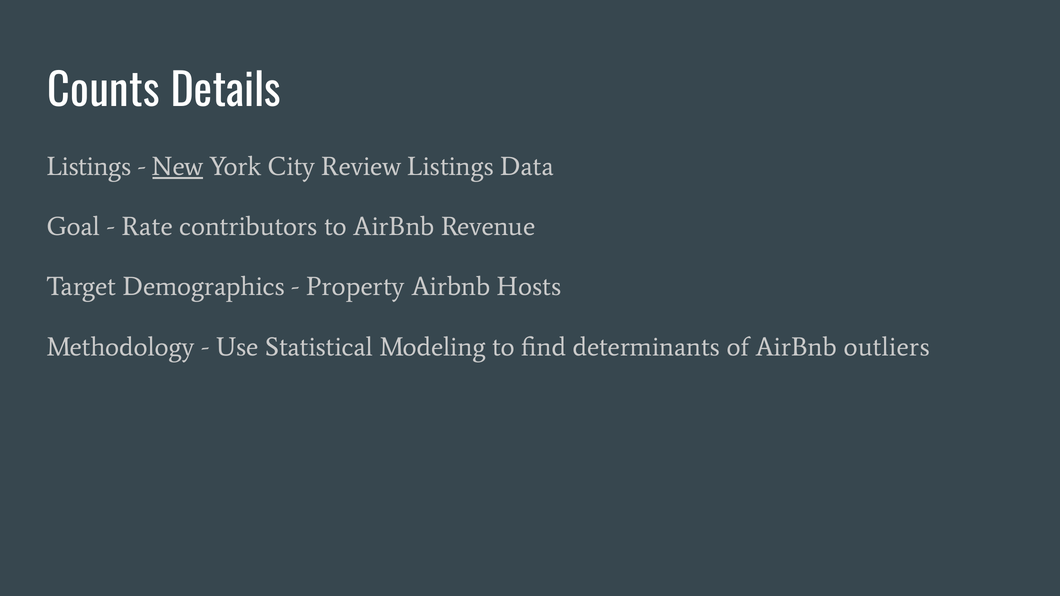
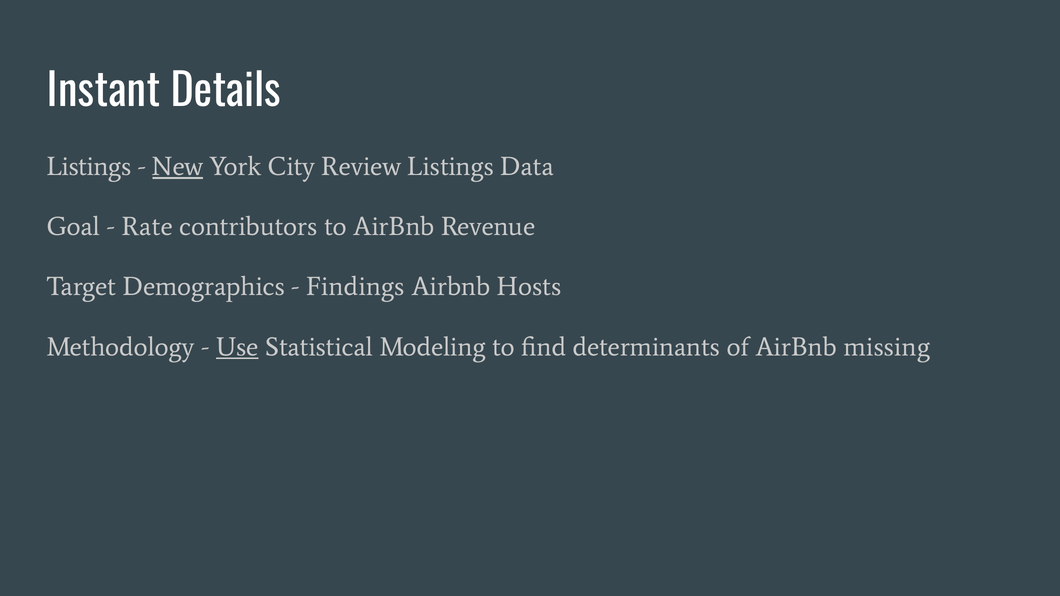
Counts: Counts -> Instant
Property: Property -> Findings
Use underline: none -> present
outliers: outliers -> missing
